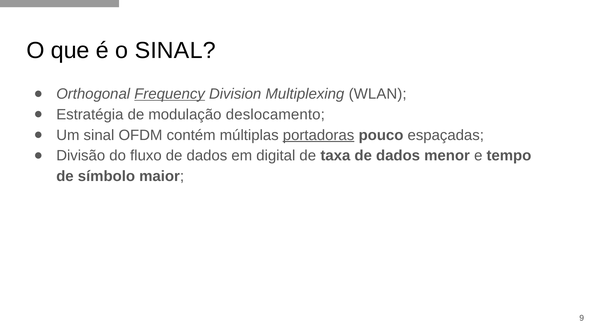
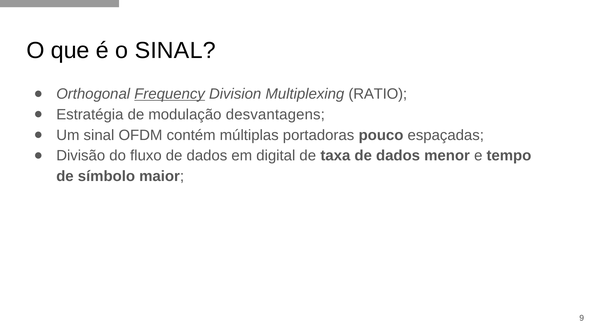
WLAN: WLAN -> RATIO
deslocamento: deslocamento -> desvantagens
portadoras underline: present -> none
